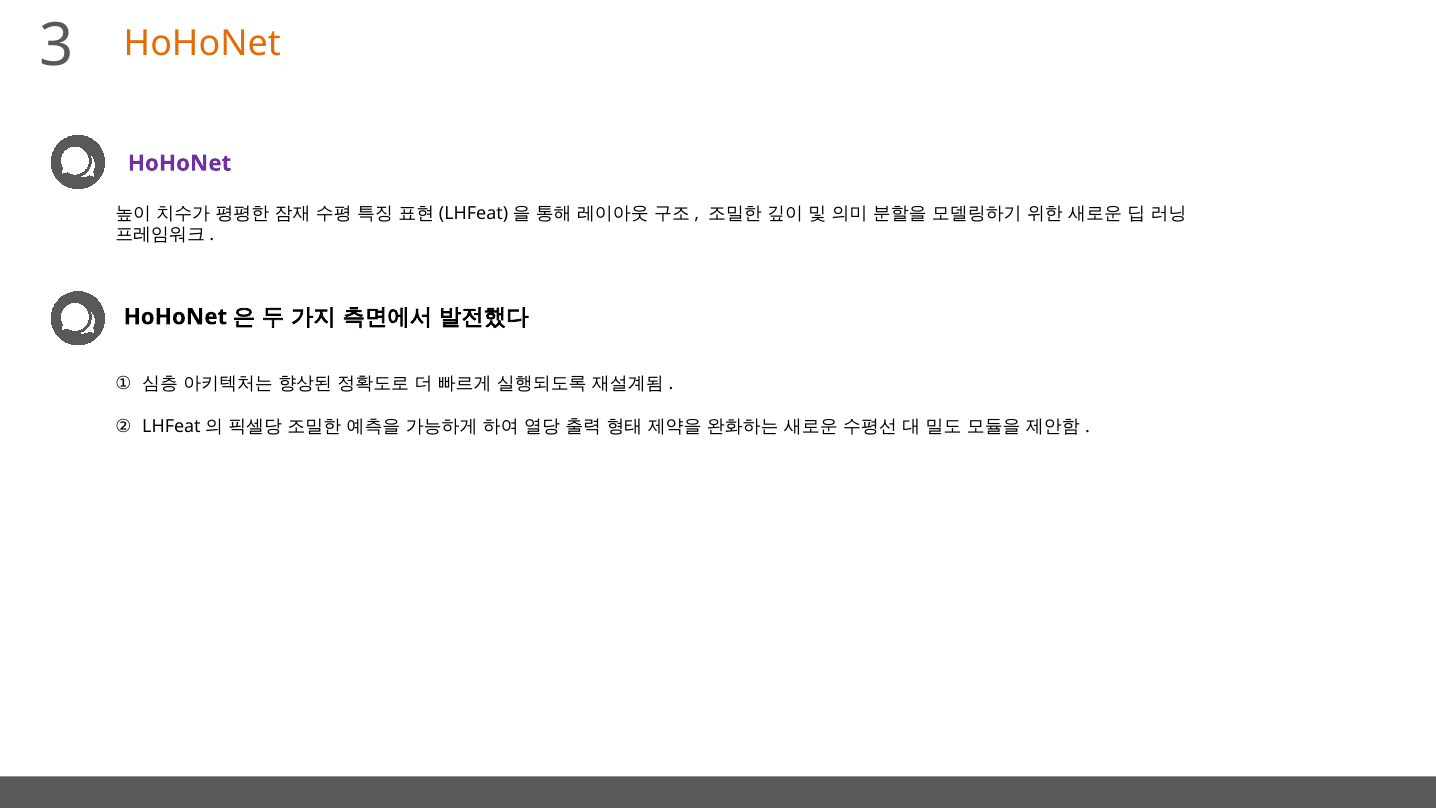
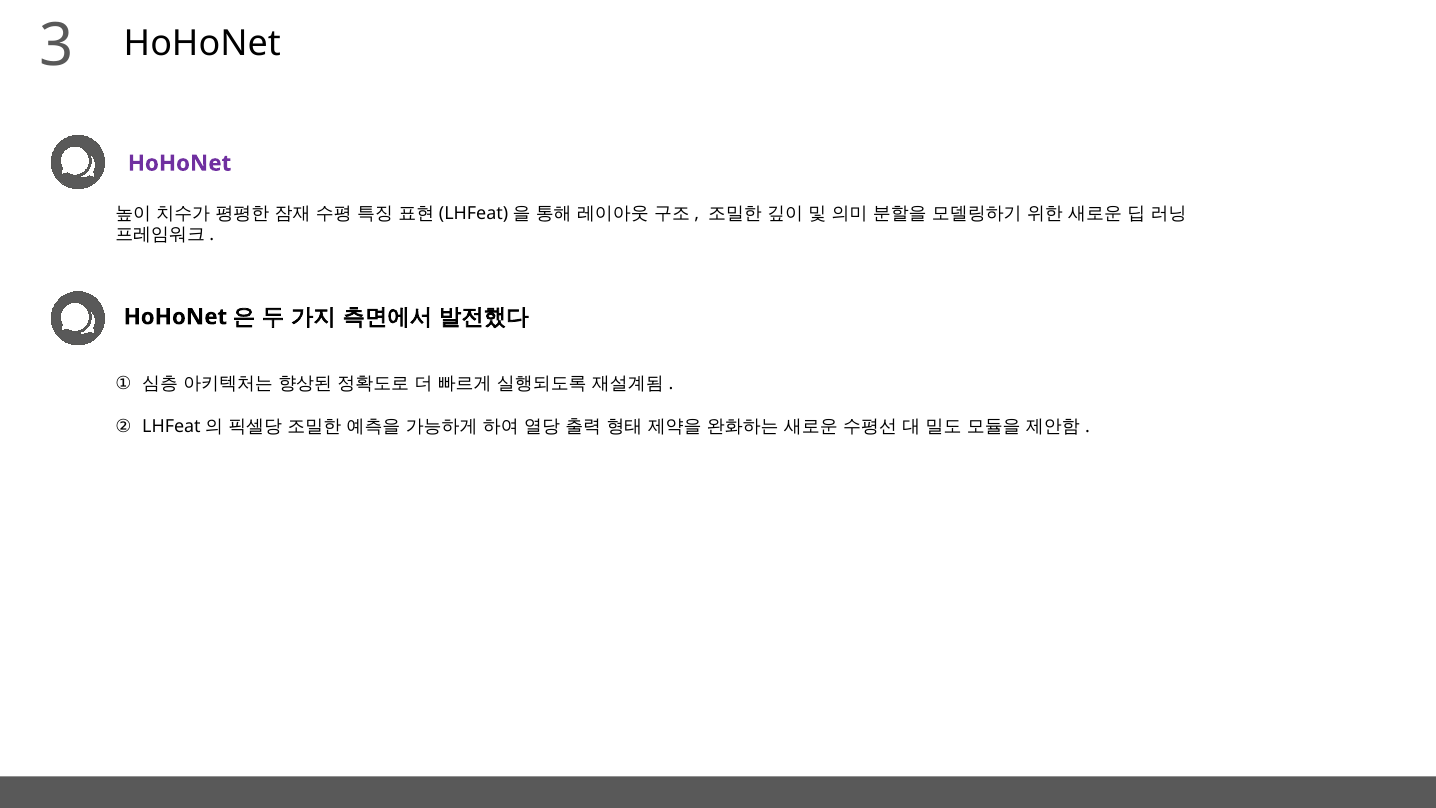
HoHoNet at (202, 44) colour: orange -> black
